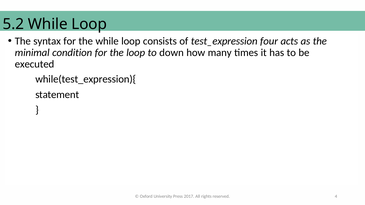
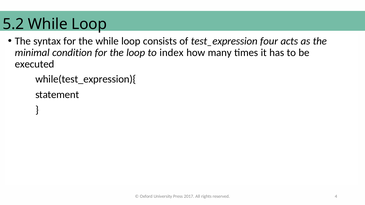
down: down -> index
